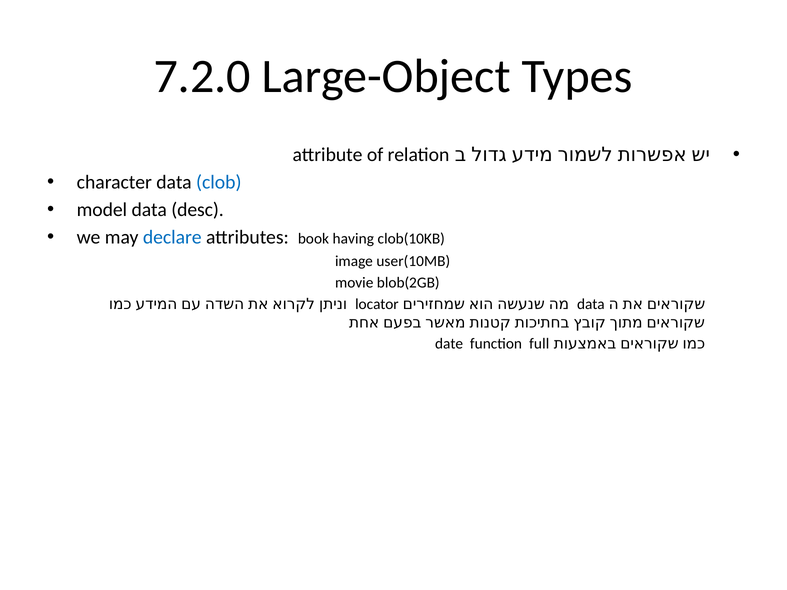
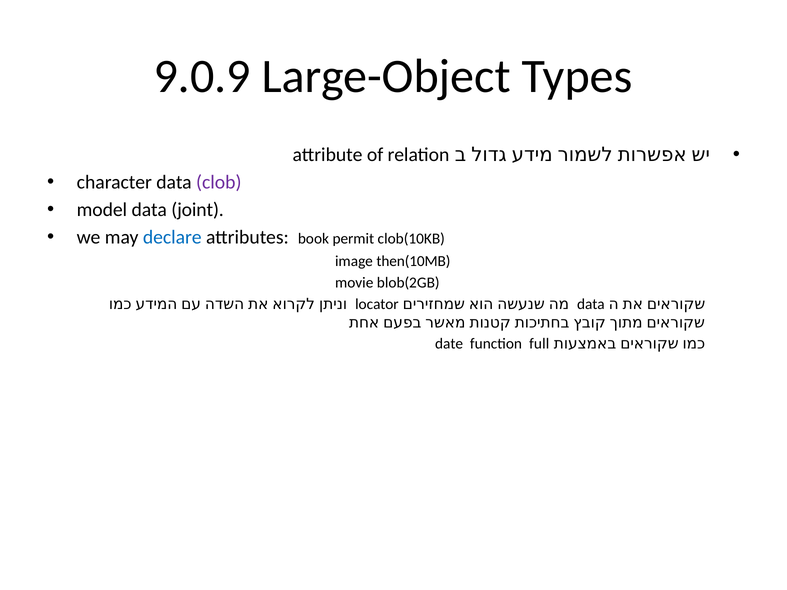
7.2.0: 7.2.0 -> 9.0.9
clob colour: blue -> purple
desc: desc -> joint
having: having -> permit
user(10MB: user(10MB -> then(10MB
